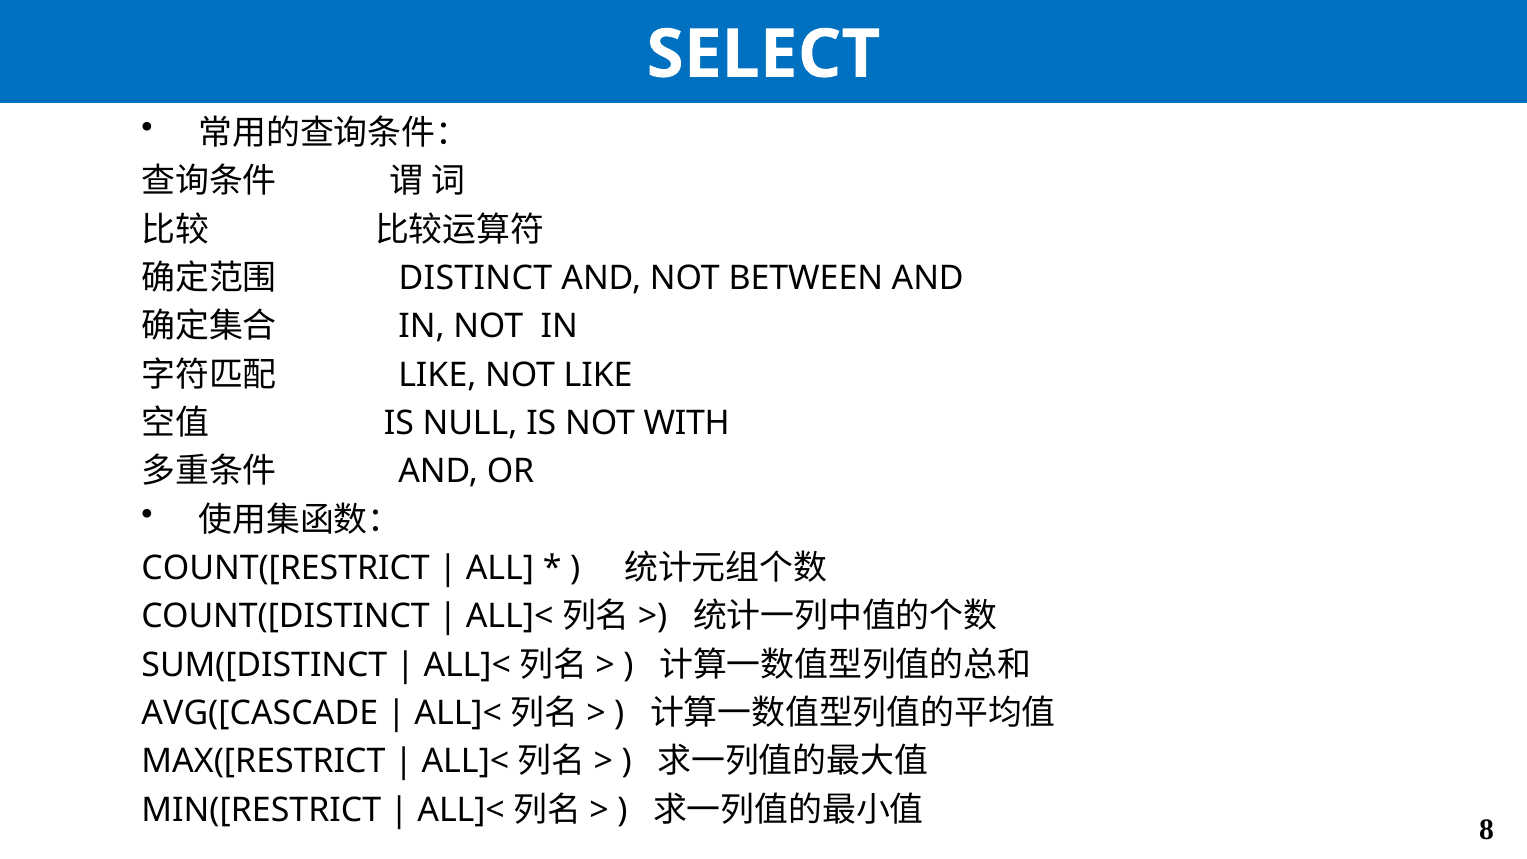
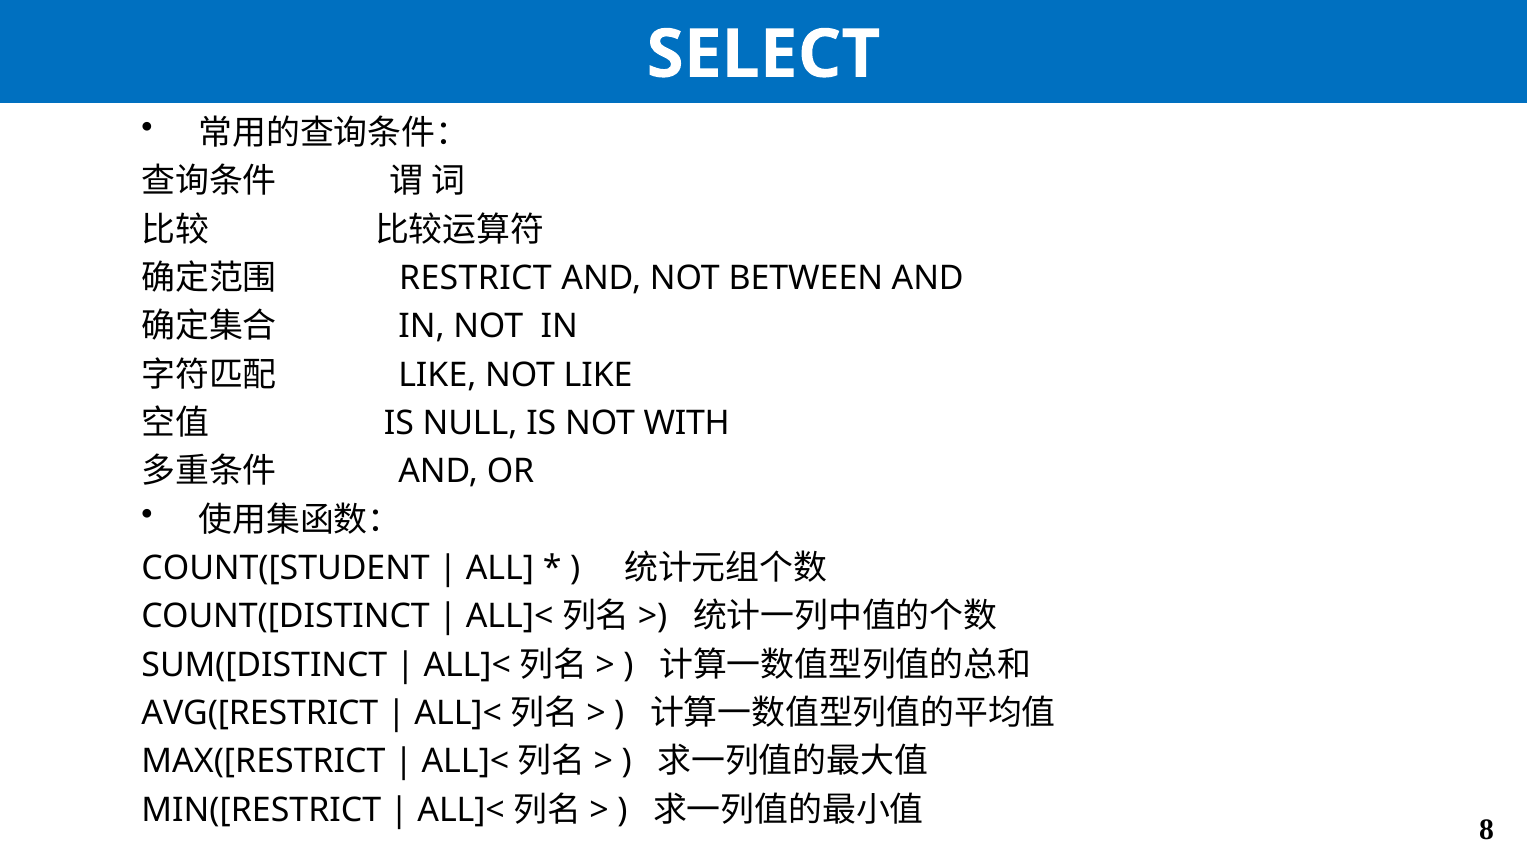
DISTINCT: DISTINCT -> RESTRICT
COUNT([RESTRICT: COUNT([RESTRICT -> COUNT([STUDENT
AVG([CASCADE: AVG([CASCADE -> AVG([RESTRICT
